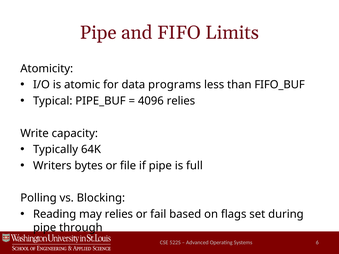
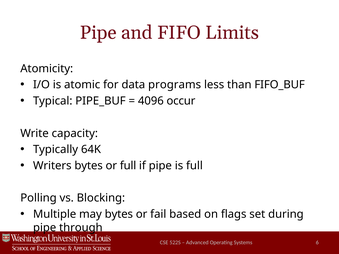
4096 relies: relies -> occur
or file: file -> full
Reading: Reading -> Multiple
may relies: relies -> bytes
